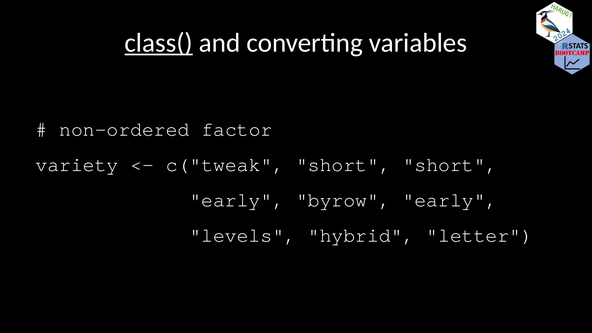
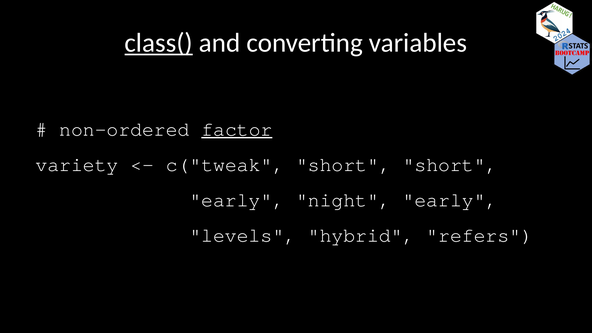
factor underline: none -> present
byrow: byrow -> night
letter: letter -> refers
